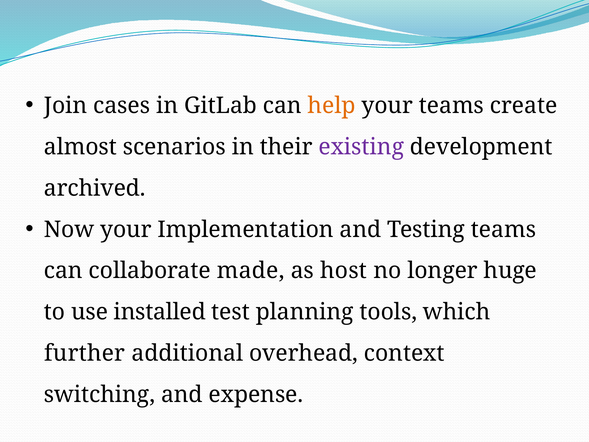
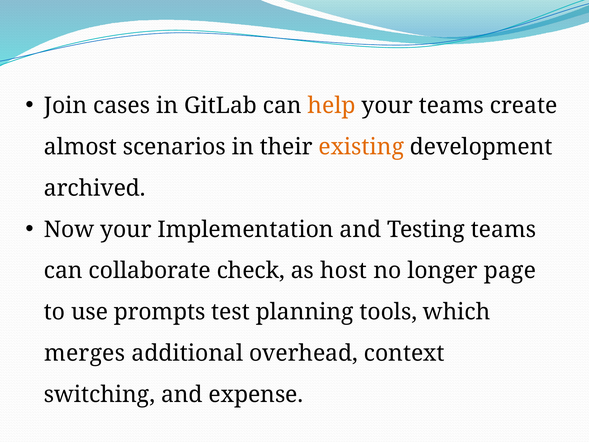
existing colour: purple -> orange
made: made -> check
huge: huge -> page
installed: installed -> prompts
further: further -> merges
